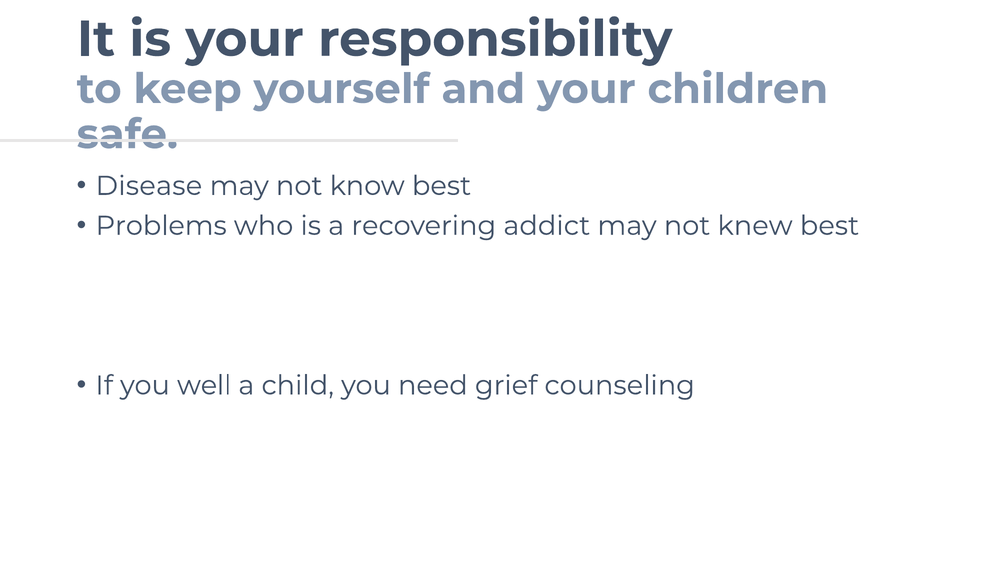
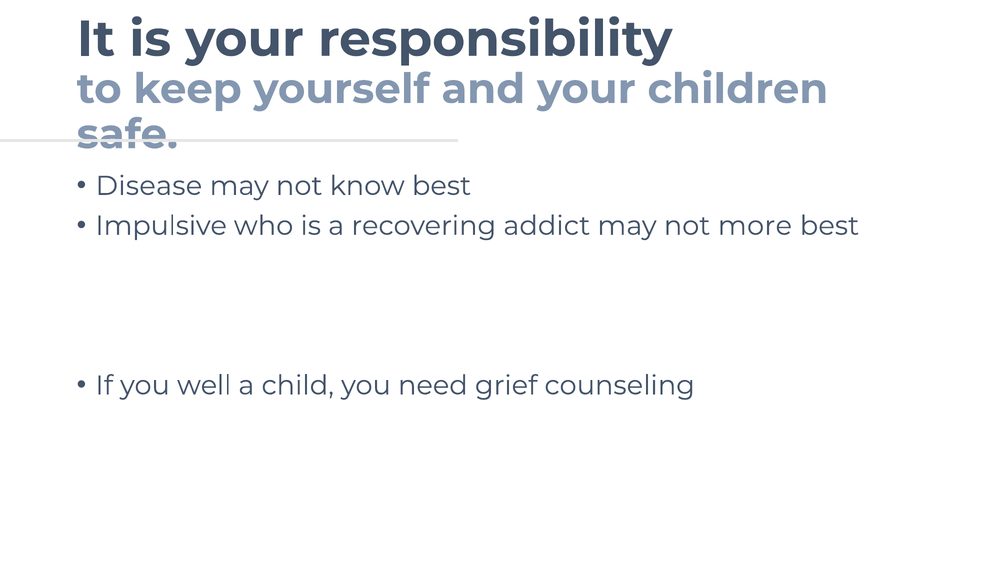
Problems: Problems -> Impulsive
knew: knew -> more
